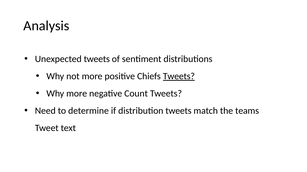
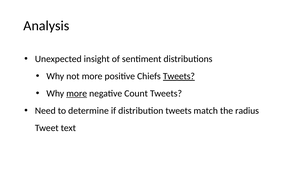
Unexpected tweets: tweets -> insight
more at (77, 94) underline: none -> present
teams: teams -> radius
